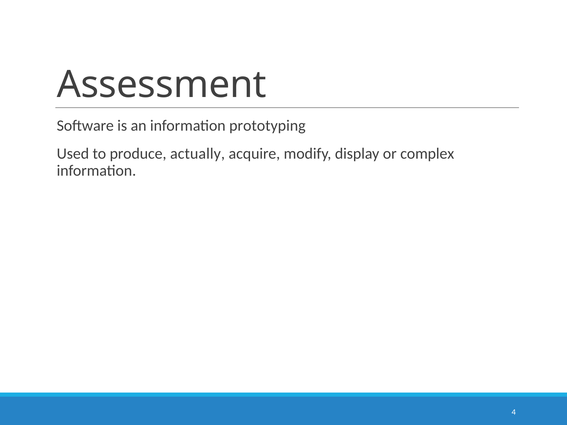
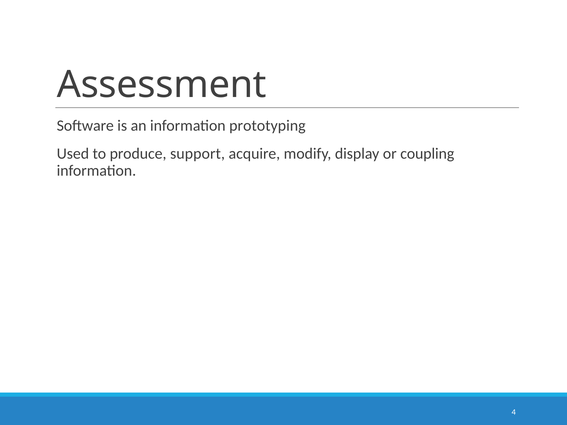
actually: actually -> support
complex: complex -> coupling
